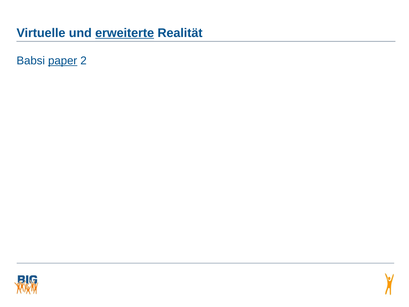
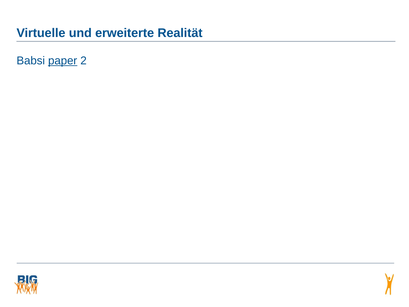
erweiterte underline: present -> none
